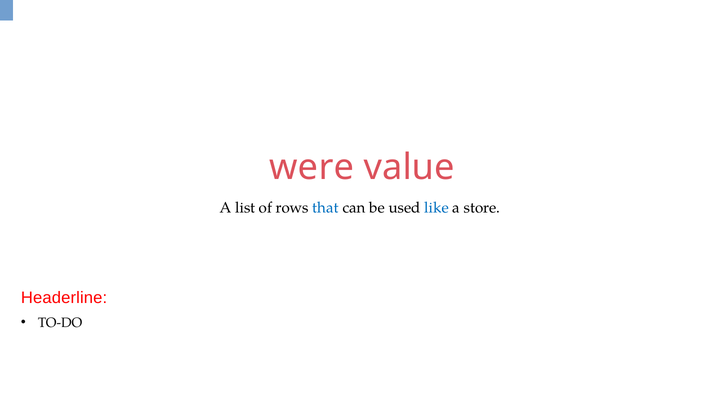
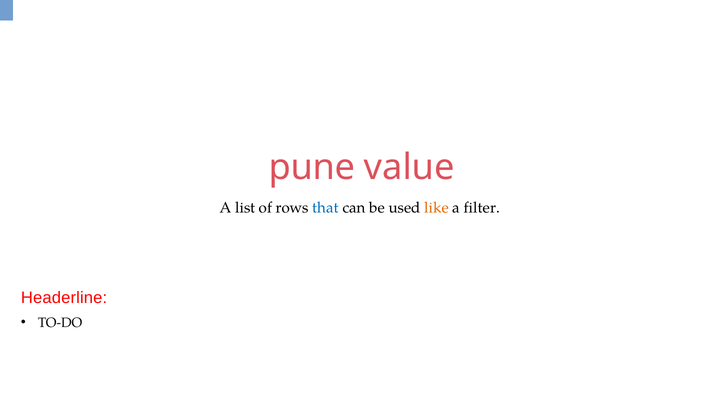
were: were -> pune
like colour: blue -> orange
store: store -> filter
